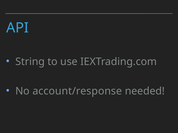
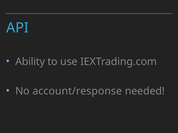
String: String -> Ability
